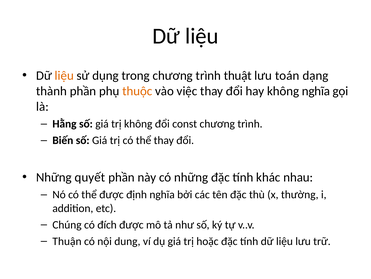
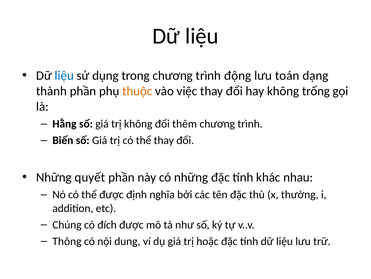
liệu at (64, 75) colour: orange -> blue
thuật: thuật -> động
không nghĩa: nghĩa -> trống
const: const -> thêm
Thuận: Thuận -> Thông
